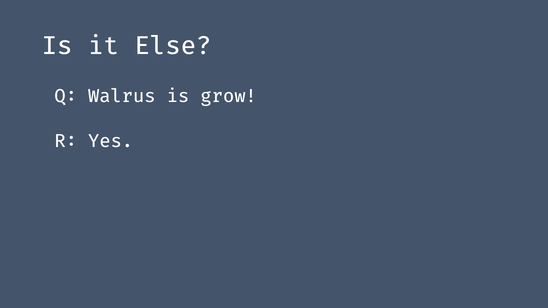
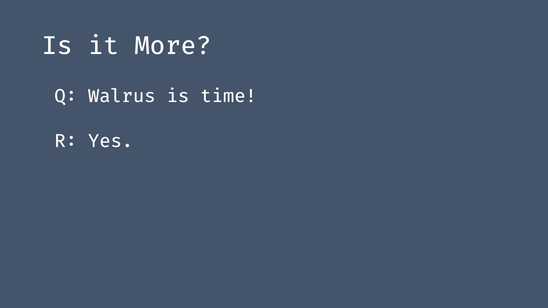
Else: Else -> More
grow: grow -> time
